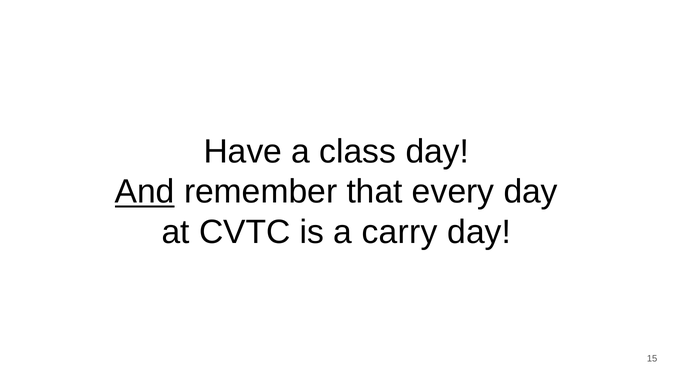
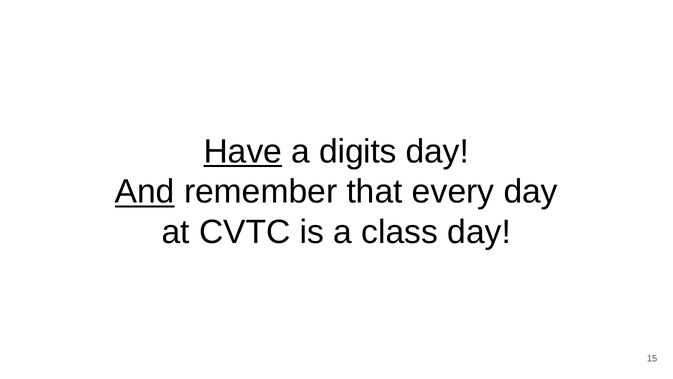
Have underline: none -> present
class: class -> digits
carry: carry -> class
